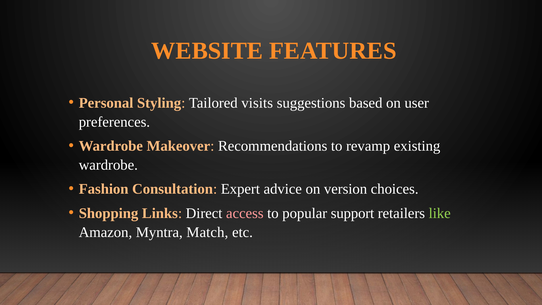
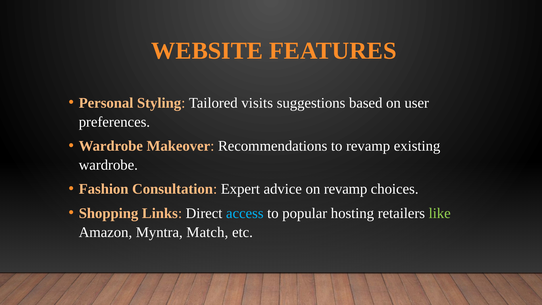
on version: version -> revamp
access colour: pink -> light blue
support: support -> hosting
